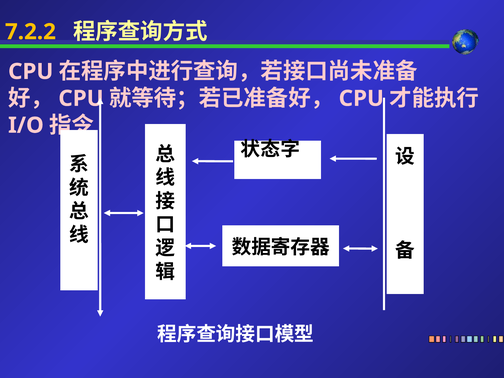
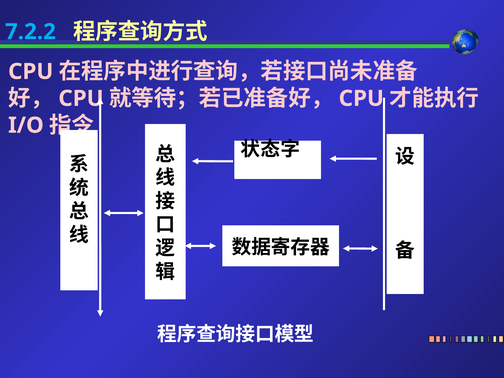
7.2.2 colour: yellow -> light blue
